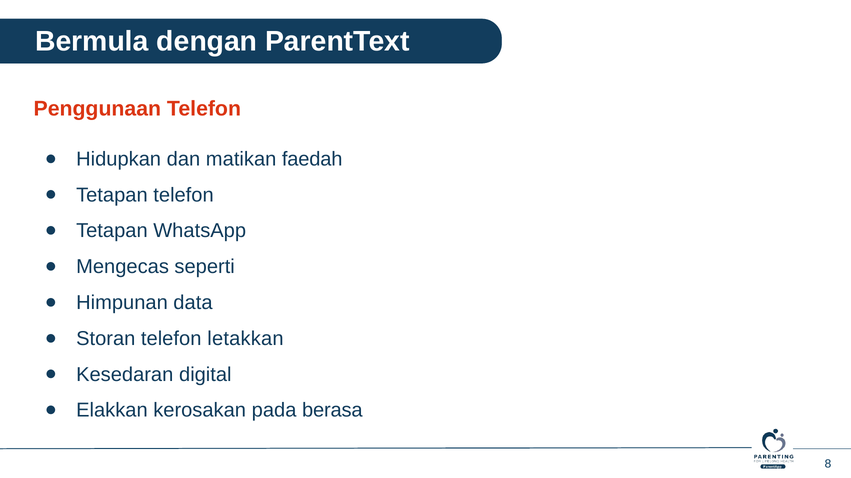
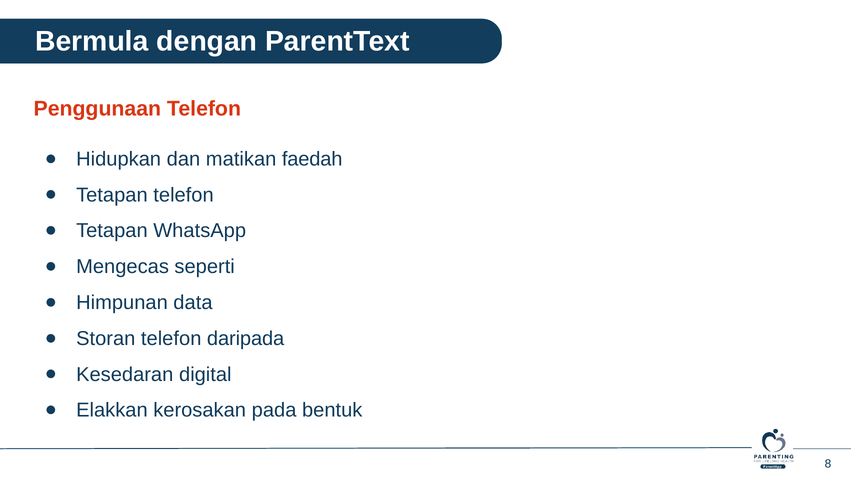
letakkan: letakkan -> daripada
berasa: berasa -> bentuk
